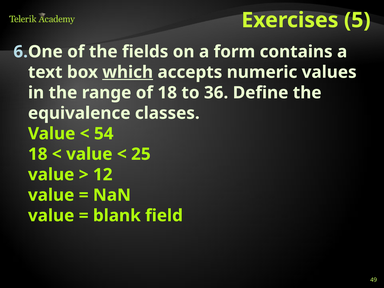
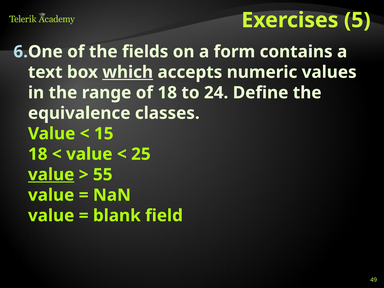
36: 36 -> 24
54: 54 -> 15
value at (51, 175) underline: none -> present
12: 12 -> 55
